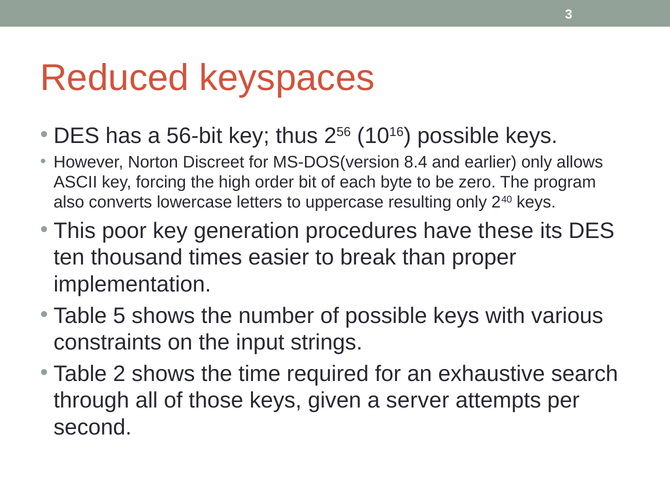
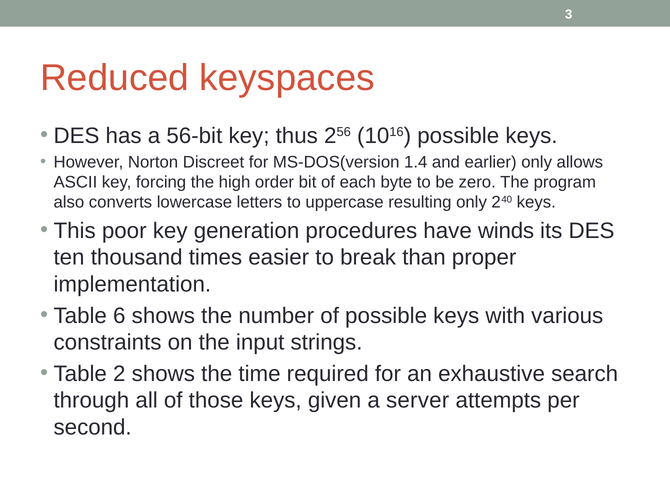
8.4: 8.4 -> 1.4
these: these -> winds
5: 5 -> 6
